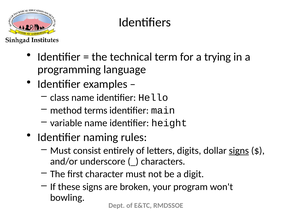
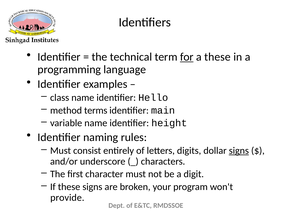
for underline: none -> present
a trying: trying -> these
bowling: bowling -> provide
